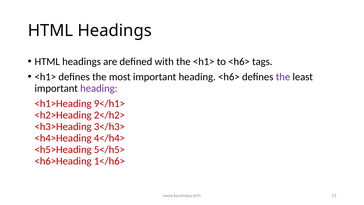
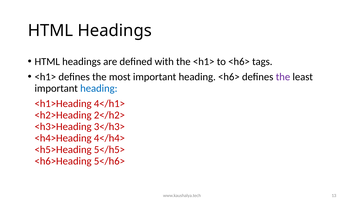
heading at (99, 88) colour: purple -> blue
9</h1>: 9</h1> -> 4</h1>
1</h6>: 1</h6> -> 5</h6>
